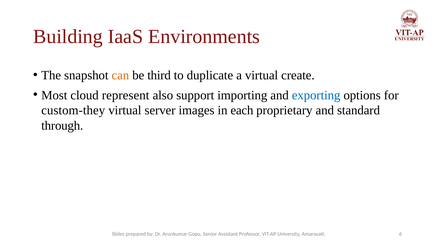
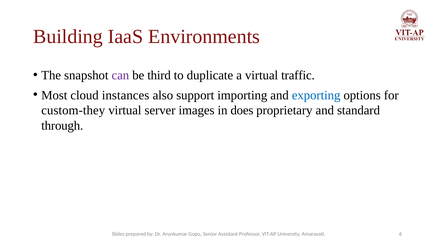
can colour: orange -> purple
create: create -> traffic
represent: represent -> instances
each: each -> does
